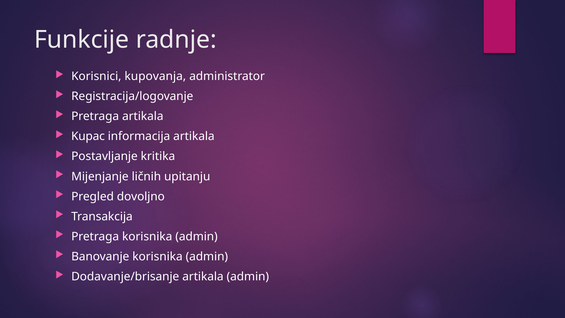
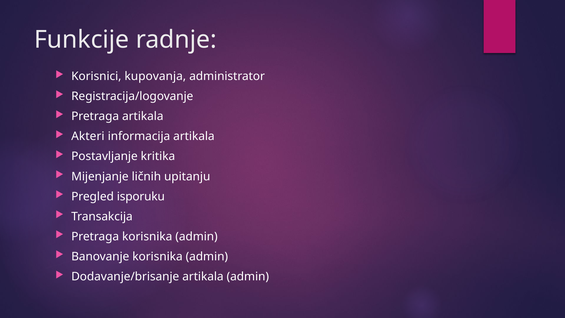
Kupac: Kupac -> Akteri
dovoljno: dovoljno -> isporuku
